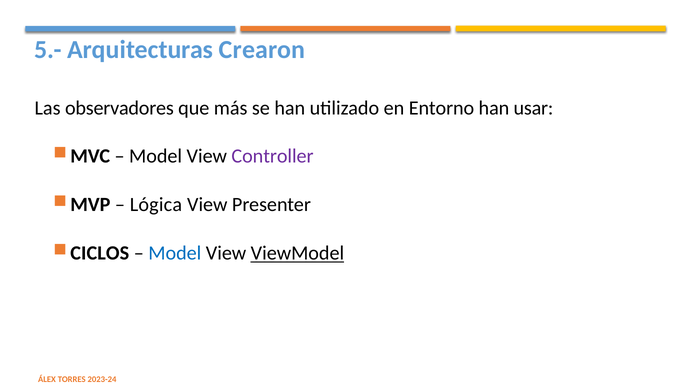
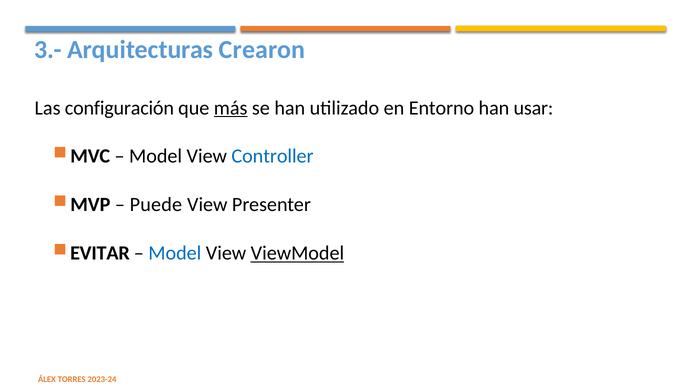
5.-: 5.- -> 3.-
observadores: observadores -> configuración
más underline: none -> present
Controller colour: purple -> blue
Lógica: Lógica -> Puede
CICLOS: CICLOS -> EVITAR
